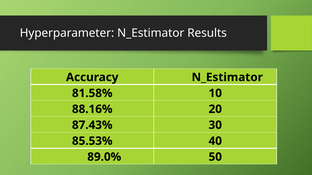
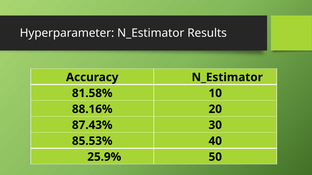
89.0%: 89.0% -> 25.9%
